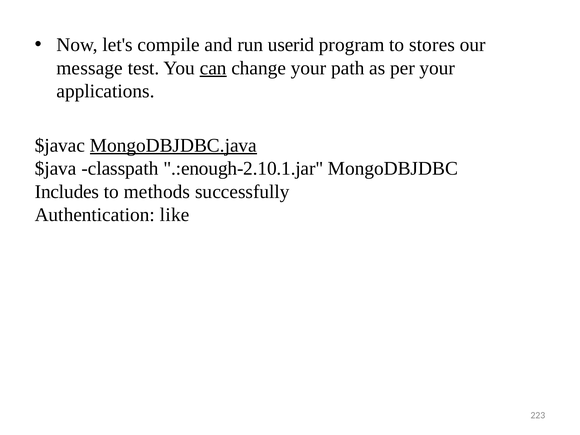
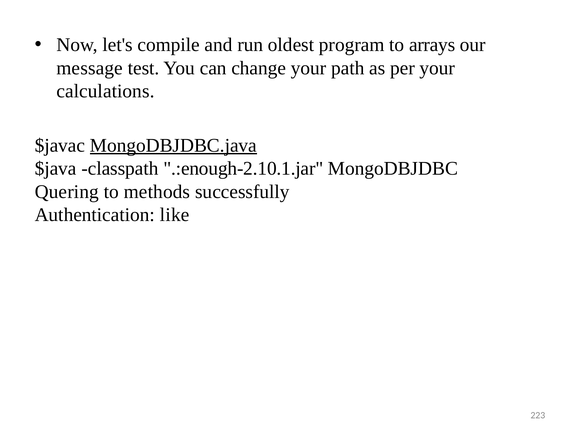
userid: userid -> oldest
stores: stores -> arrays
can underline: present -> none
applications: applications -> calculations
Includes: Includes -> Quering
